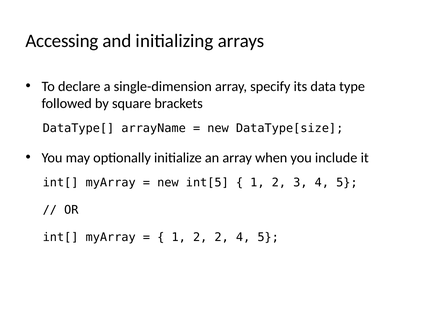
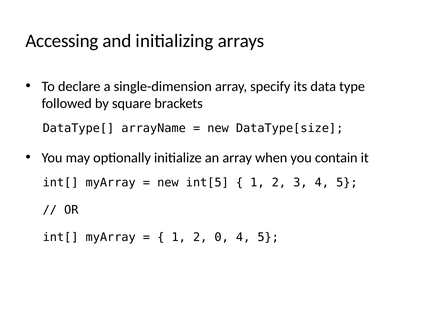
include: include -> contain
2 2: 2 -> 0
